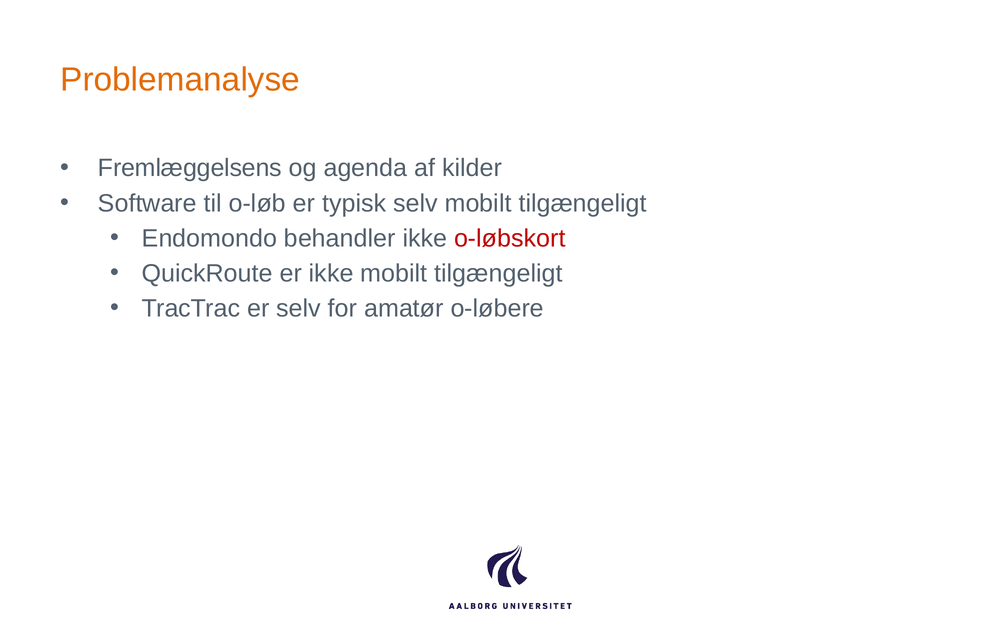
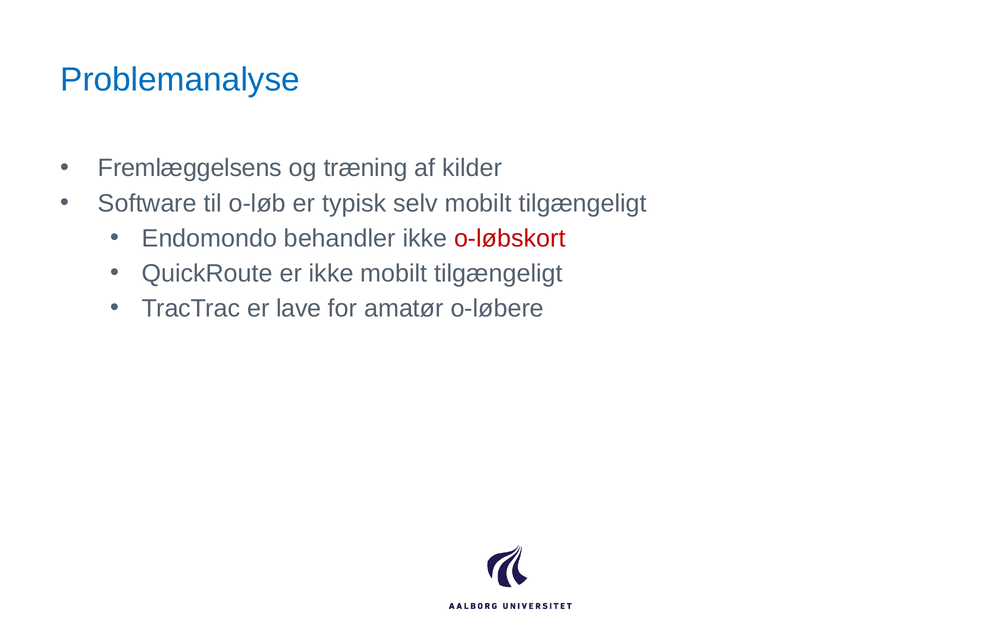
Problemanalyse colour: orange -> blue
agenda: agenda -> træning
er selv: selv -> lave
